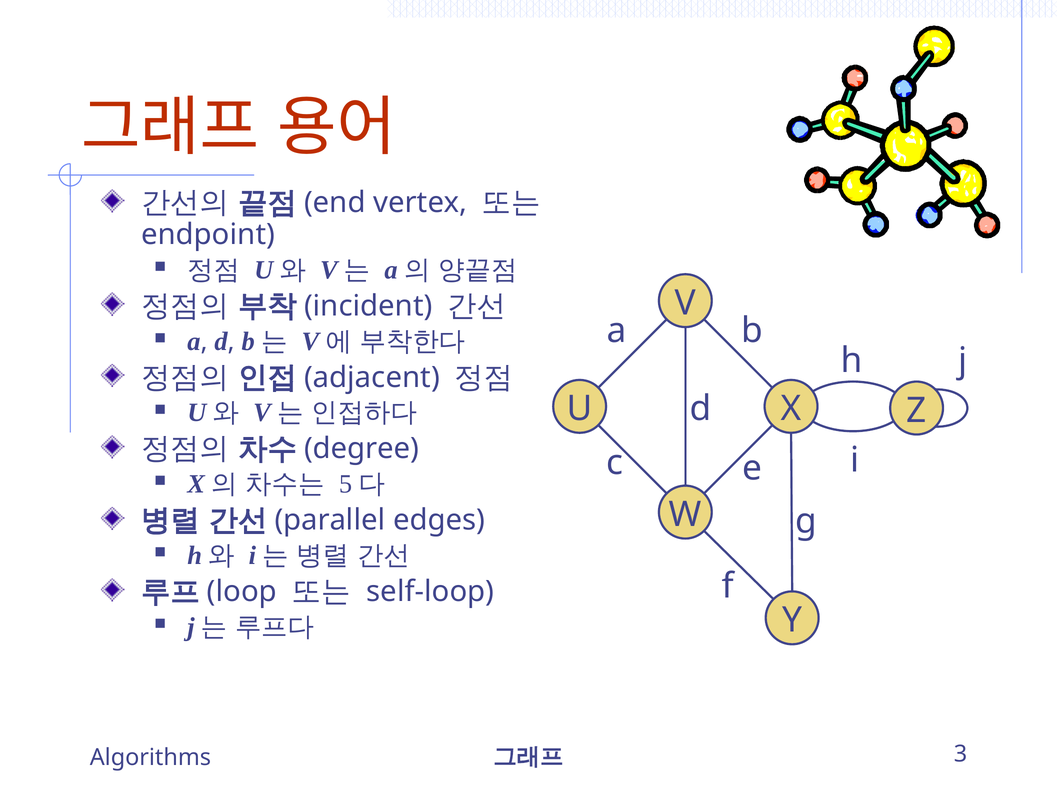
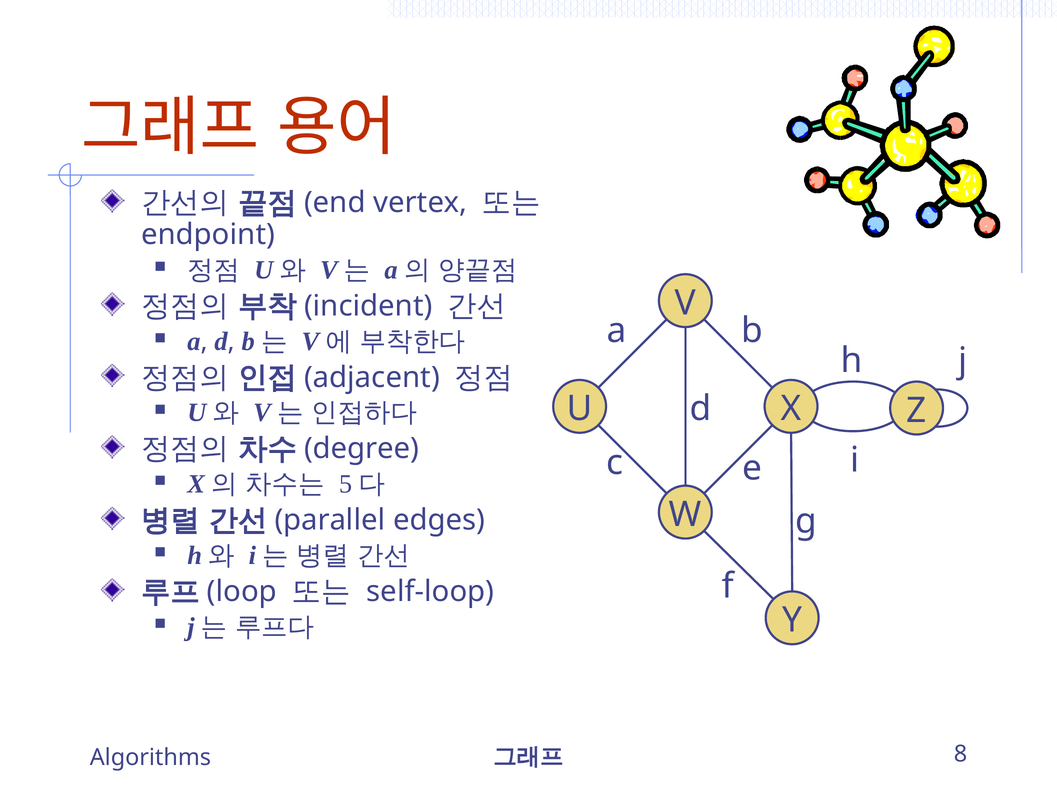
3: 3 -> 8
